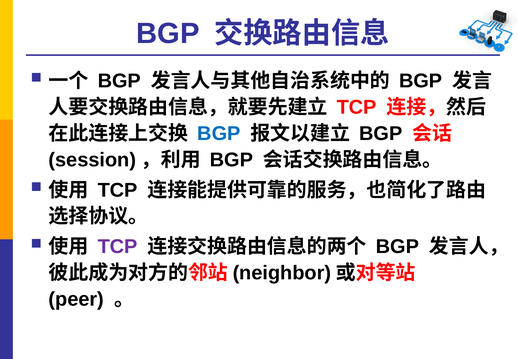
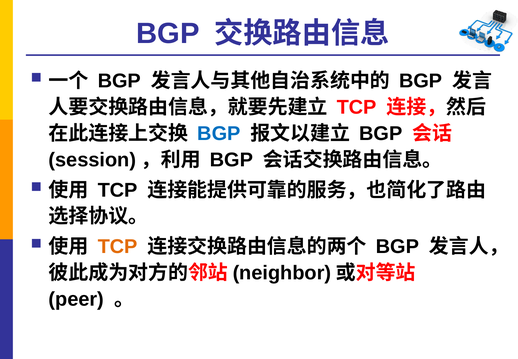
TCP at (118, 246) colour: purple -> orange
